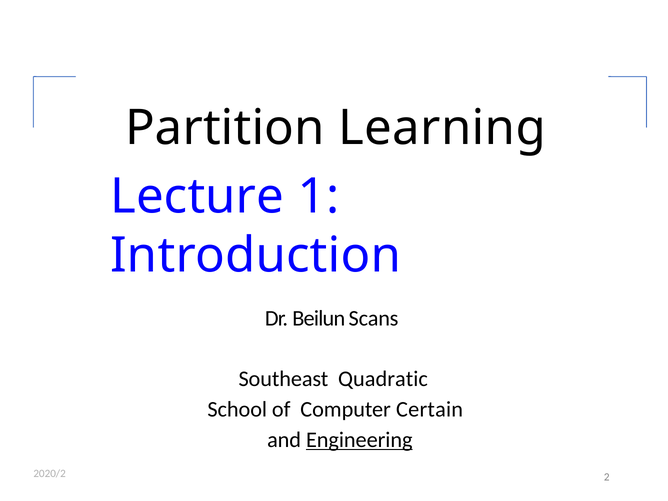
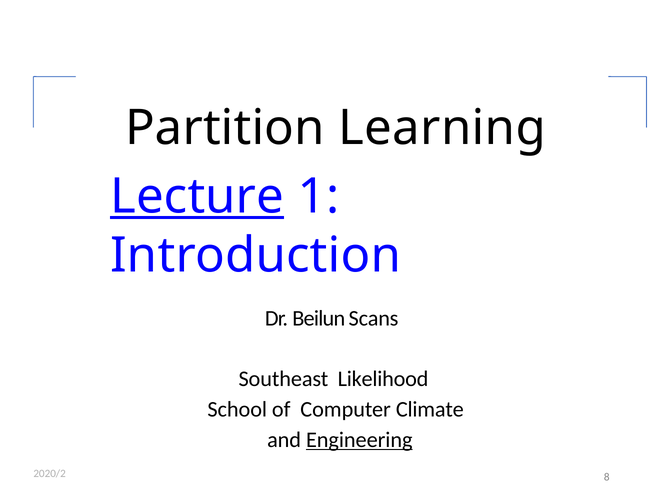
Lecture underline: none -> present
Quadratic: Quadratic -> Likelihood
Certain: Certain -> Climate
2: 2 -> 8
